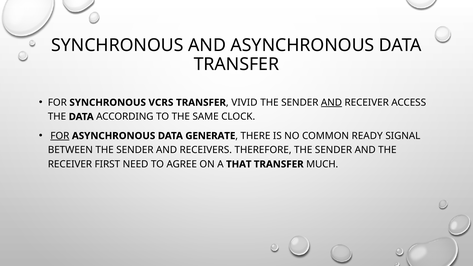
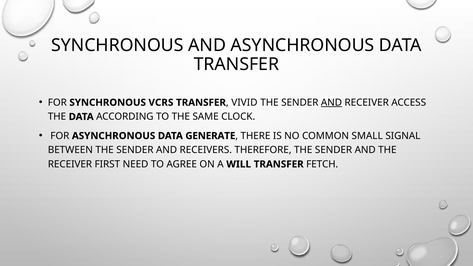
FOR at (60, 136) underline: present -> none
READY: READY -> SMALL
THAT: THAT -> WILL
MUCH: MUCH -> FETCH
